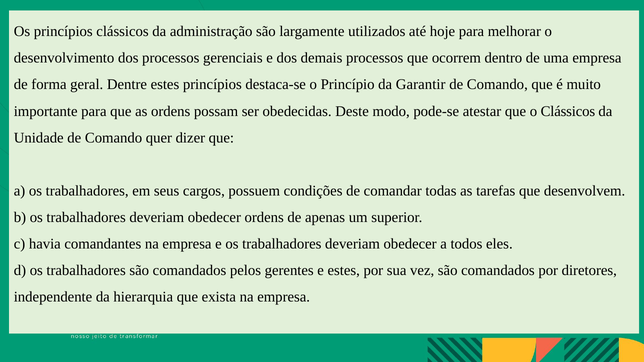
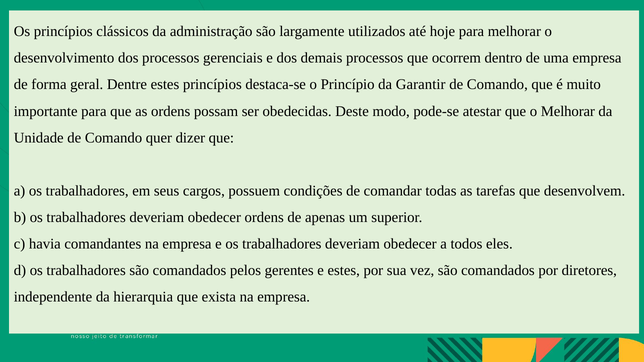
o Clássicos: Clássicos -> Melhorar
